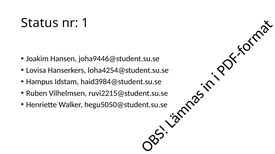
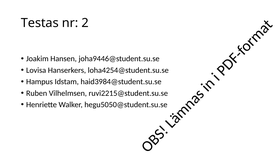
Status: Status -> Testas
1: 1 -> 2
